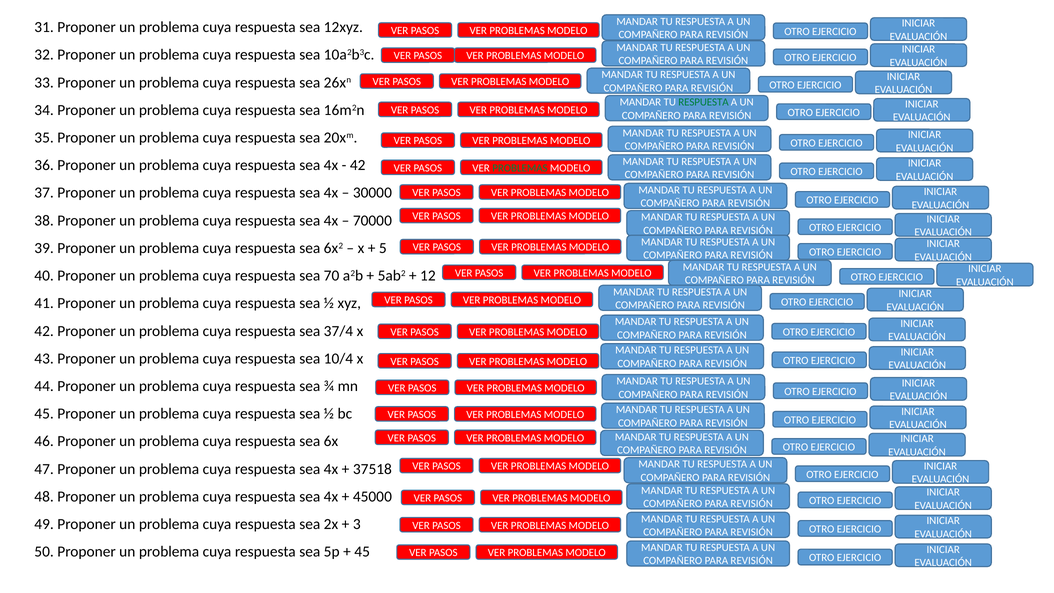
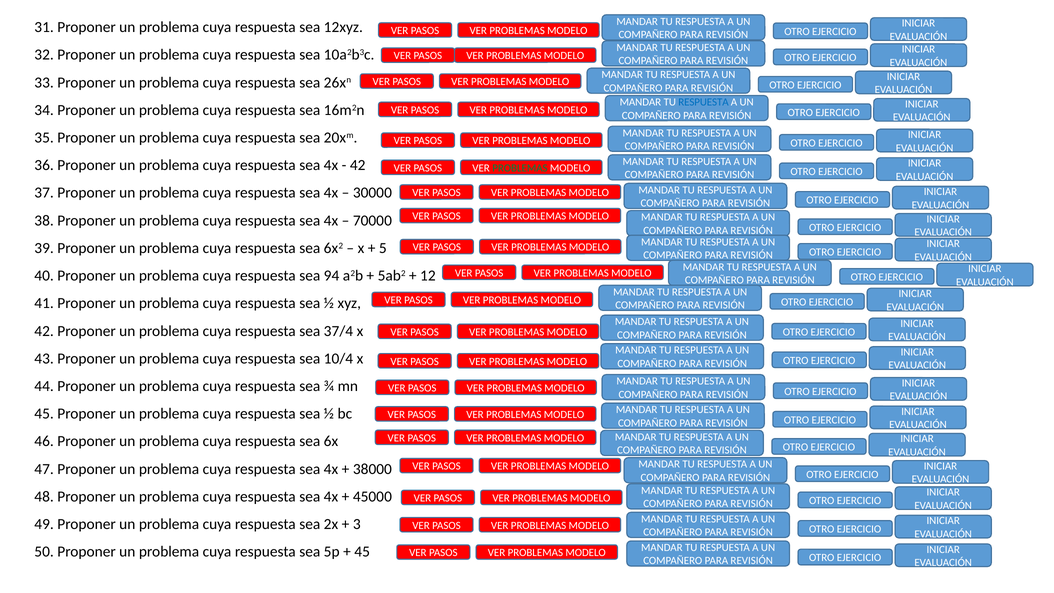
RESPUESTA at (703, 102) colour: green -> blue
70: 70 -> 94
37518: 37518 -> 38000
